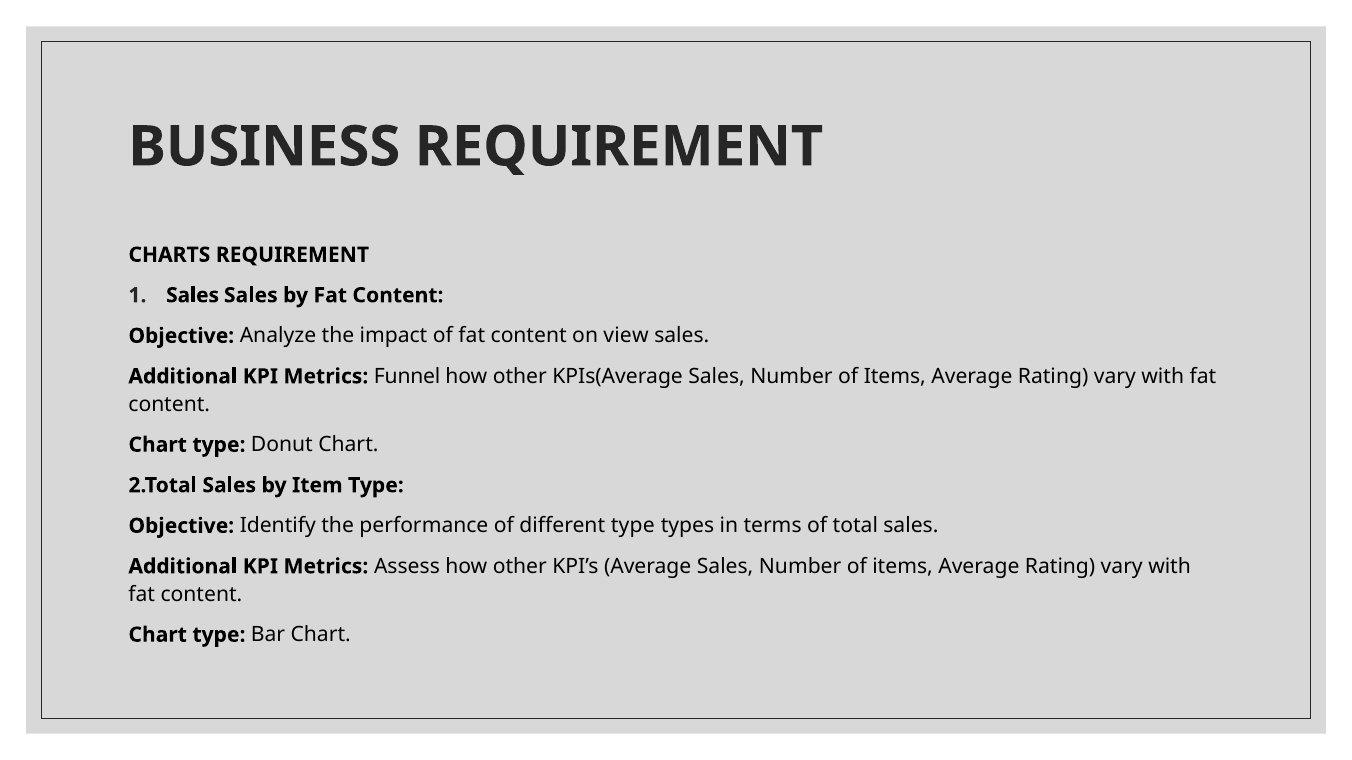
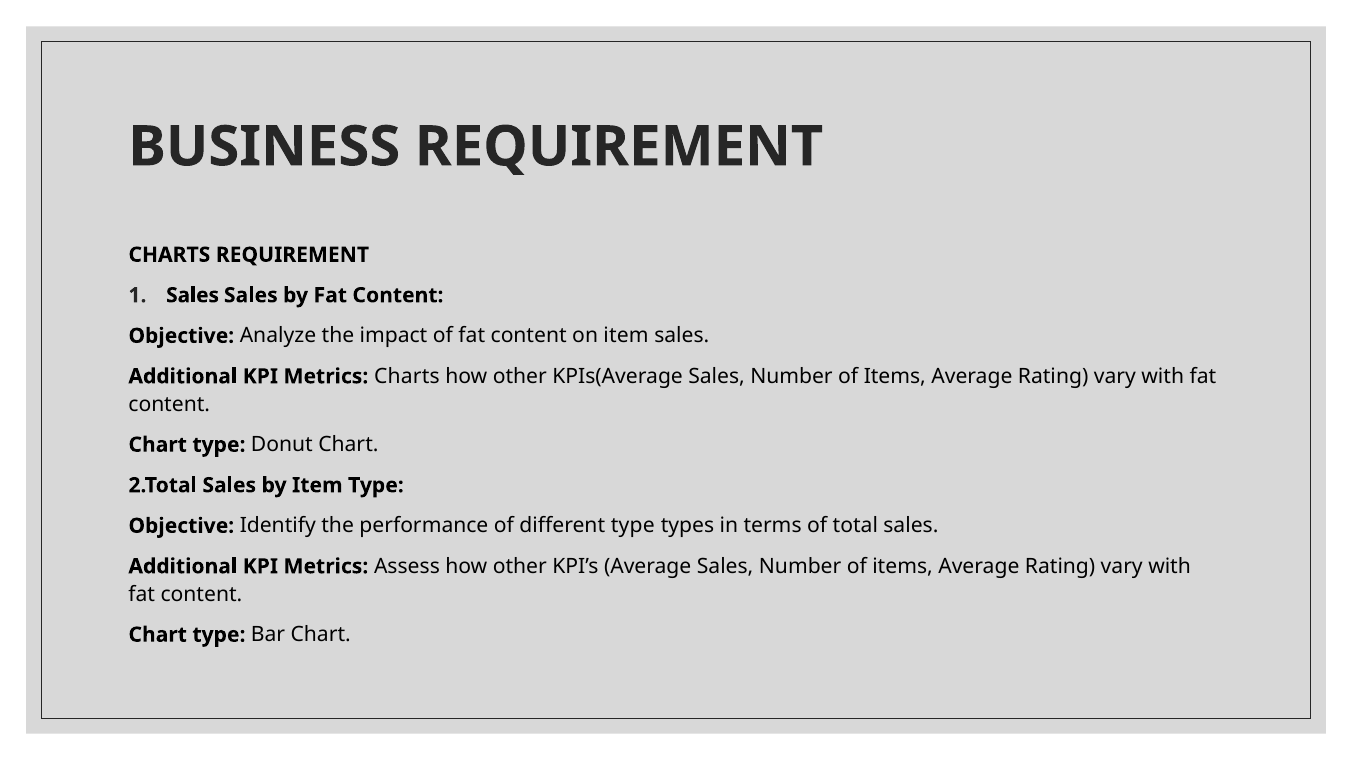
on view: view -> item
Metrics Funnel: Funnel -> Charts
